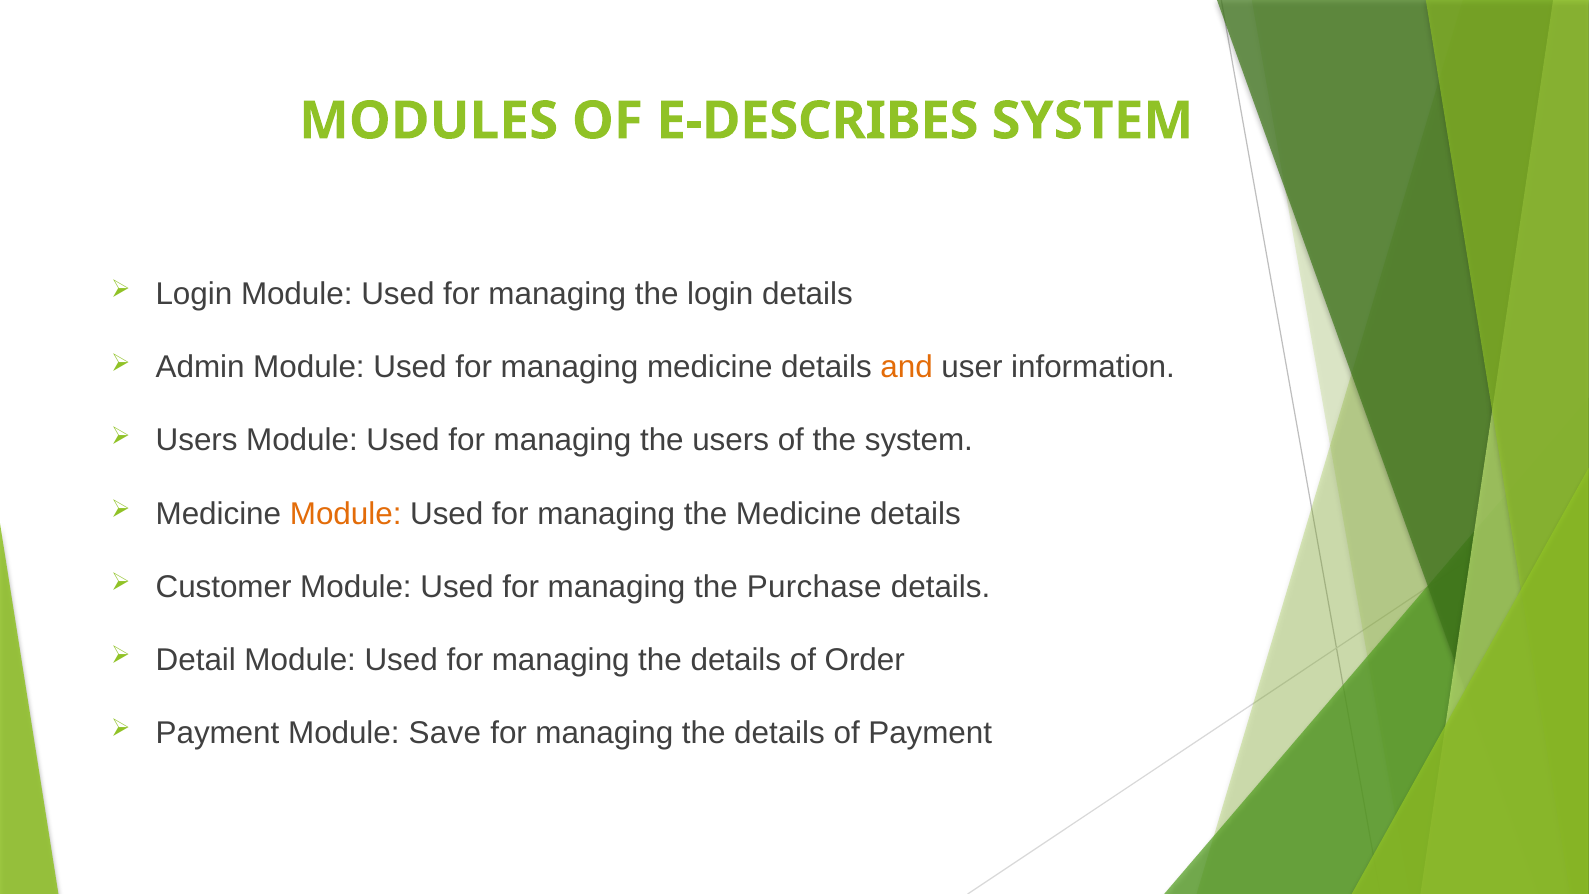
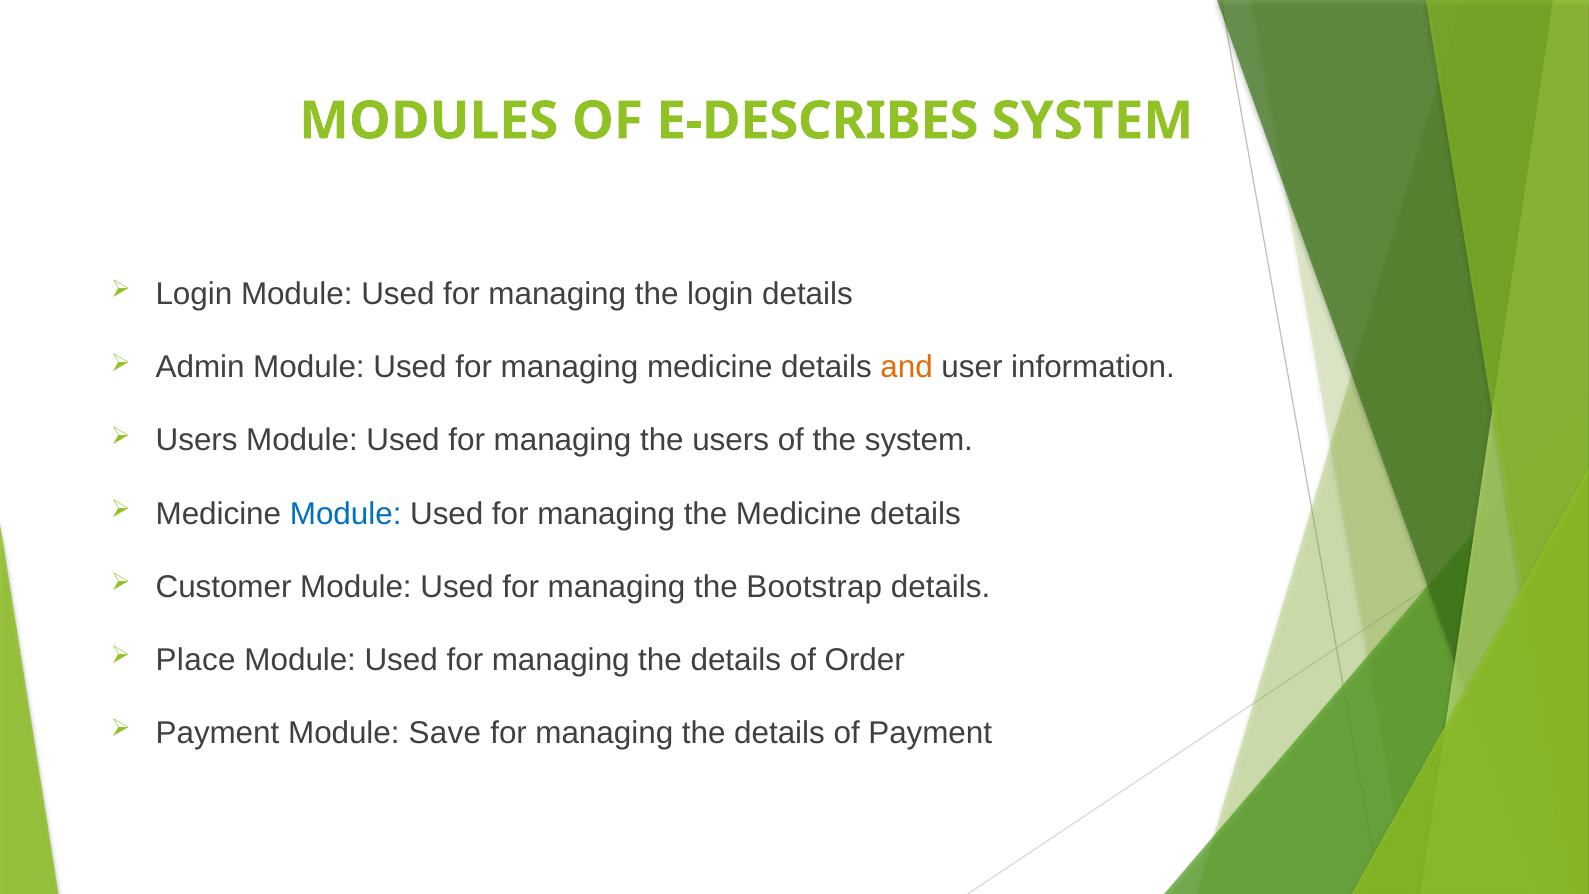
Module at (346, 514) colour: orange -> blue
Purchase: Purchase -> Bootstrap
Detail: Detail -> Place
